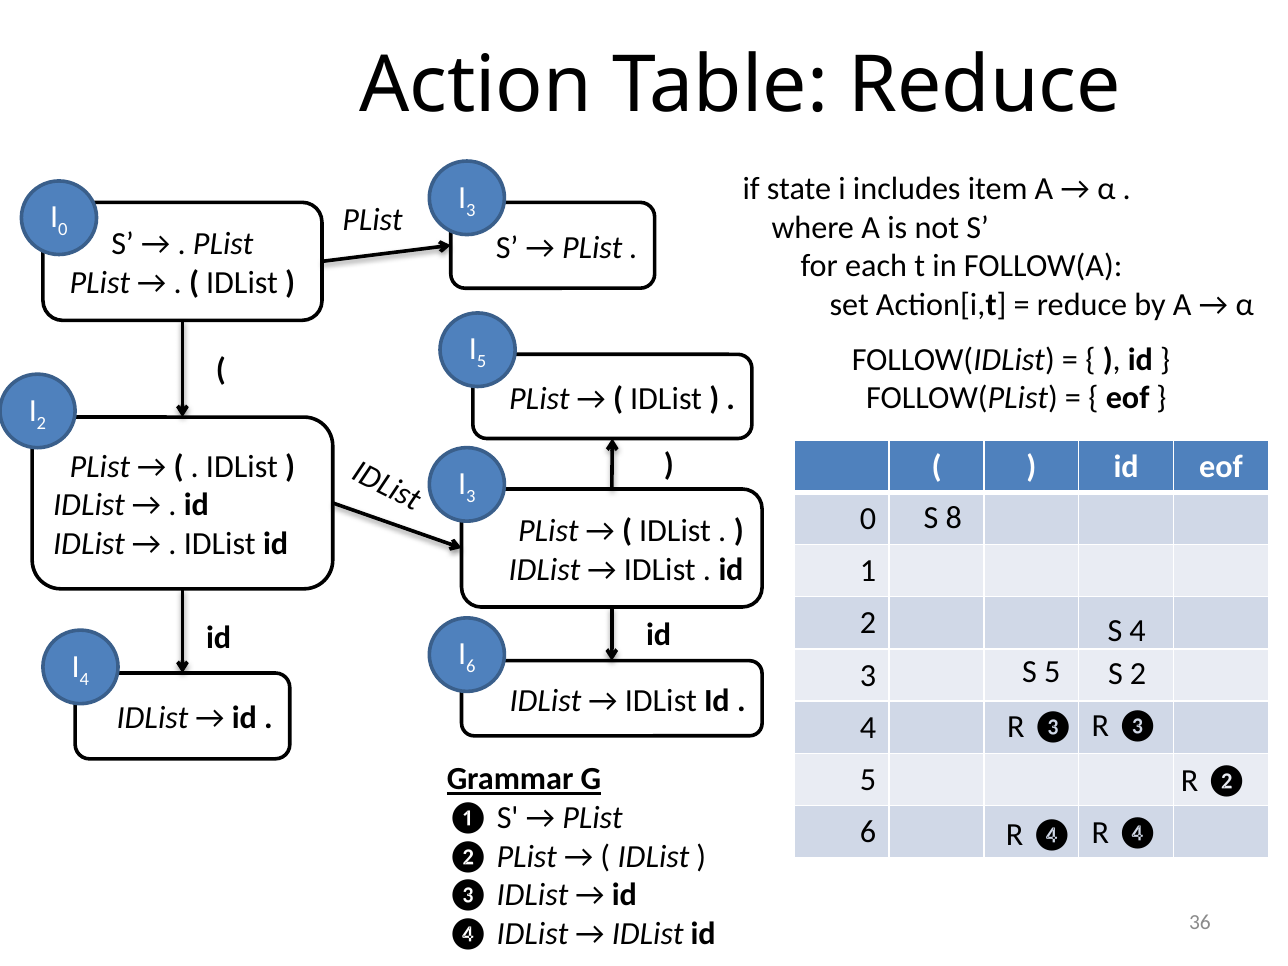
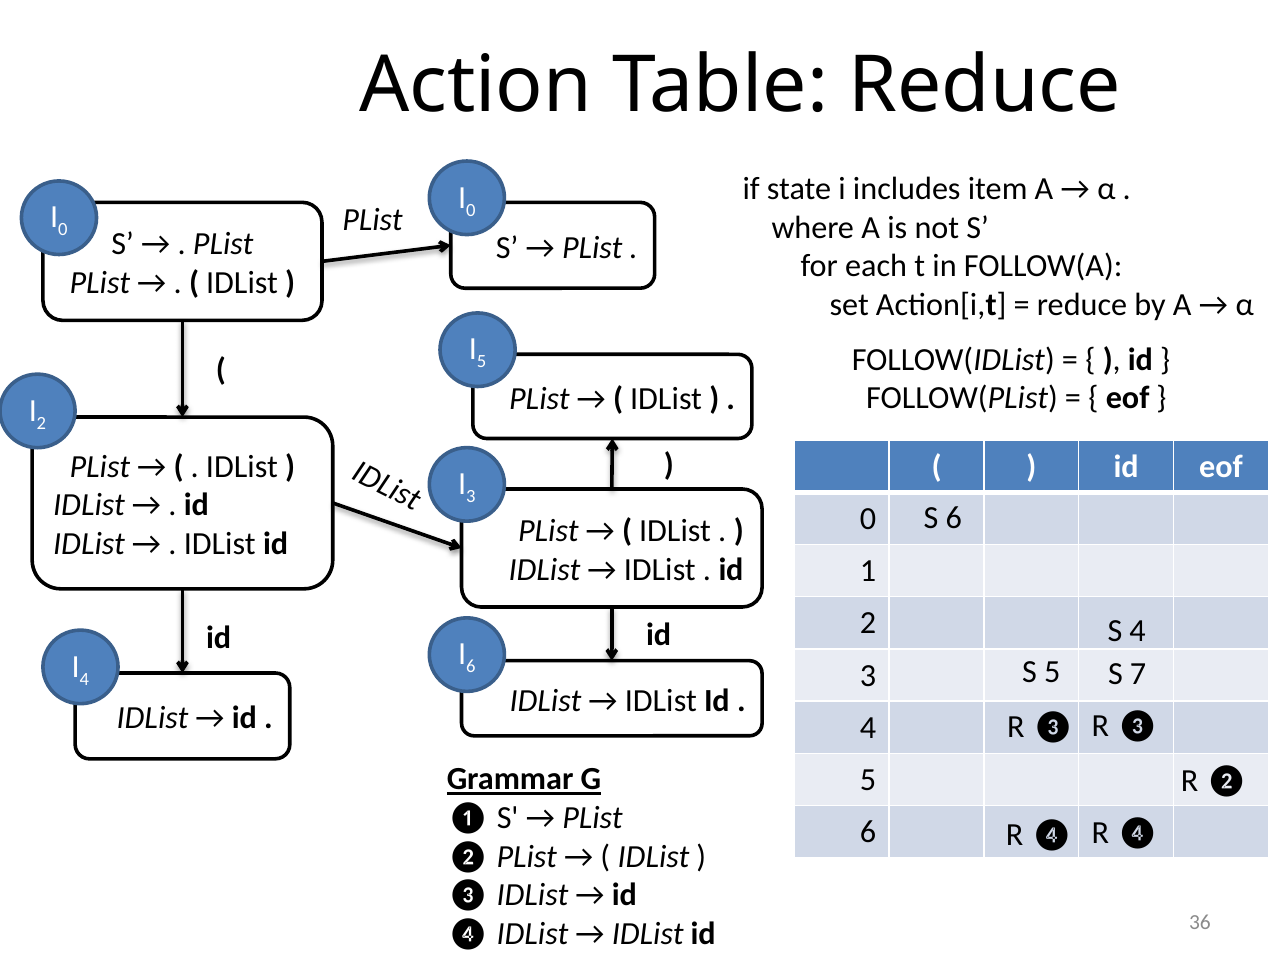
3 at (471, 210): 3 -> 0
S 8: 8 -> 6
S 2: 2 -> 7
